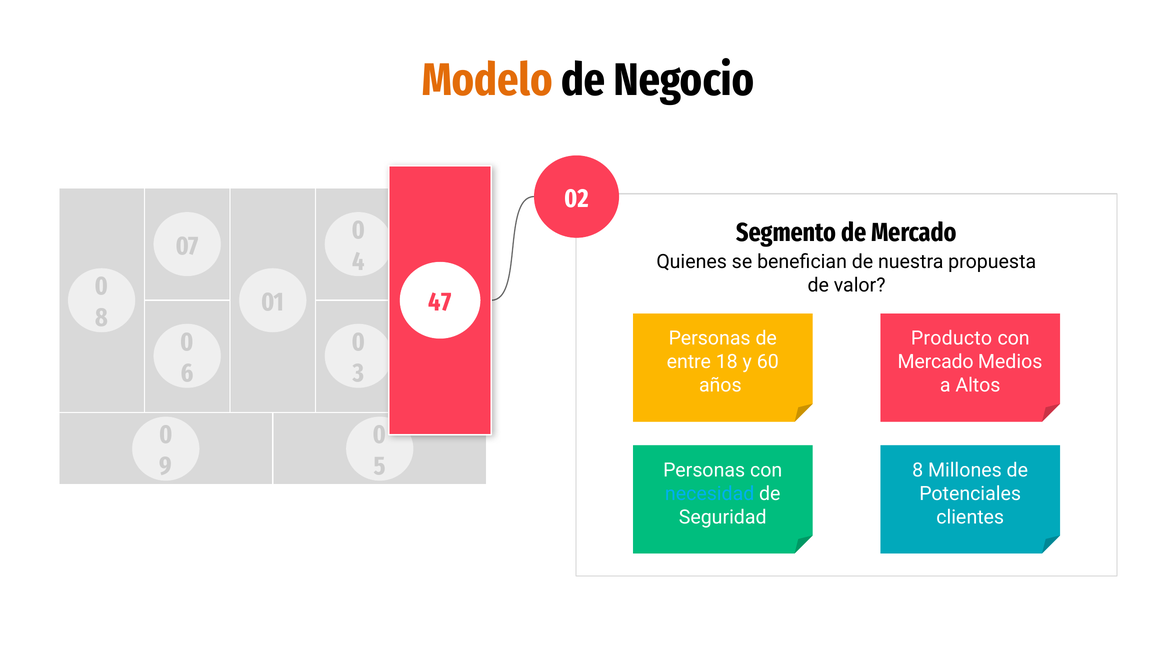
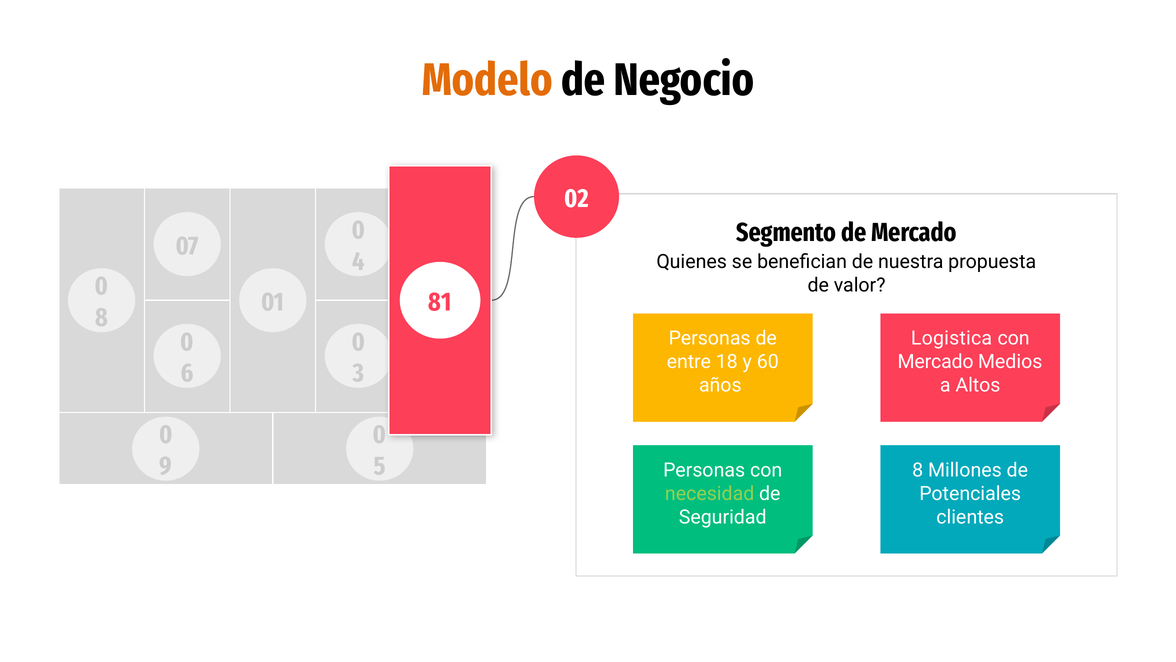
47: 47 -> 81
Producto: Producto -> Logistica
necesidad colour: light blue -> light green
